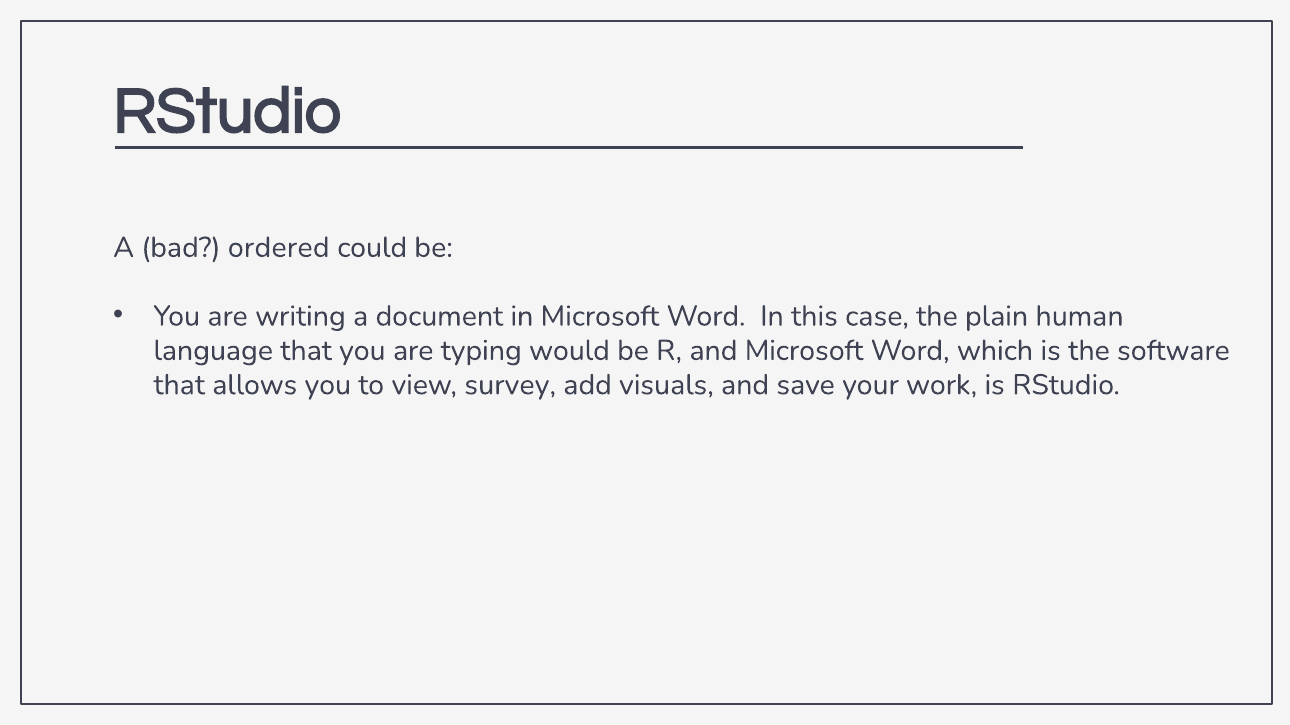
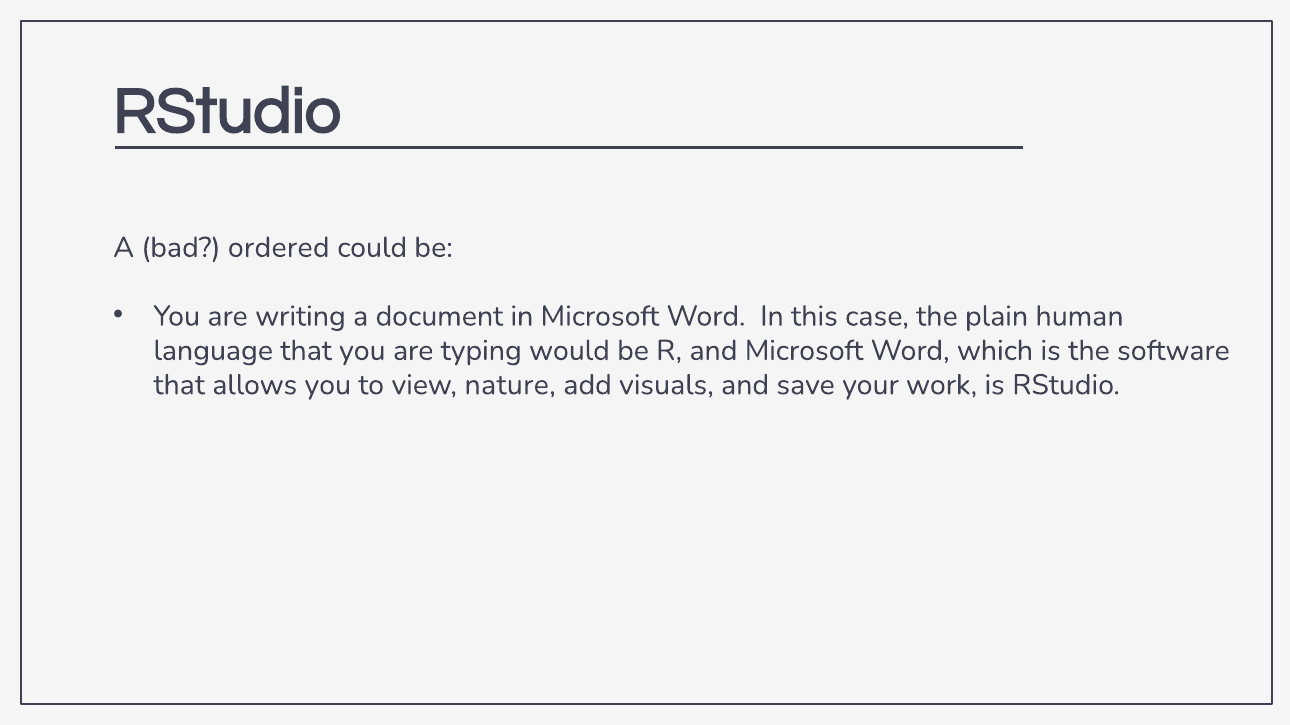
survey: survey -> nature
